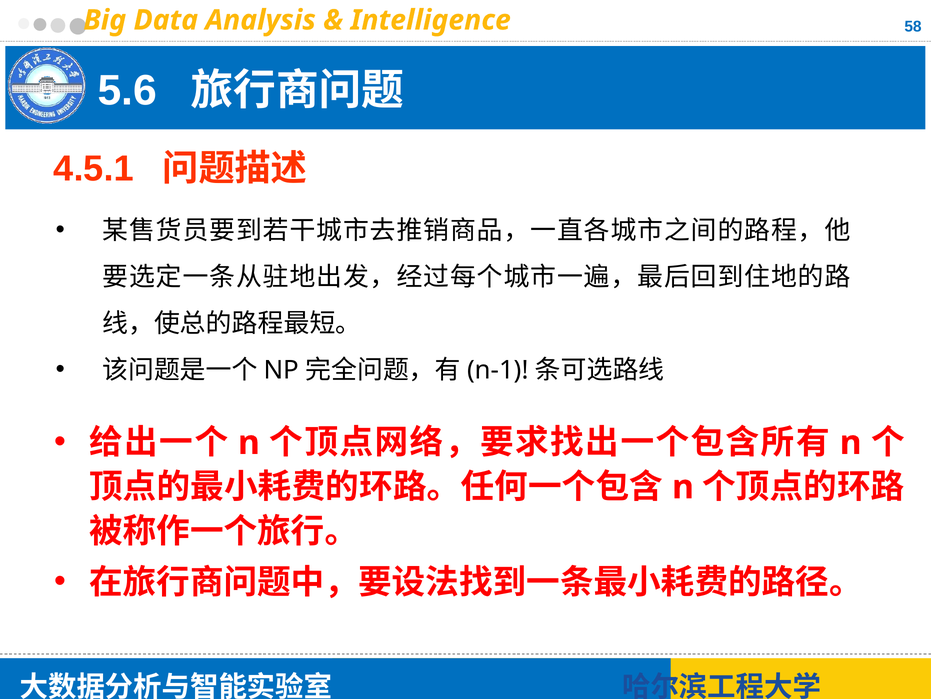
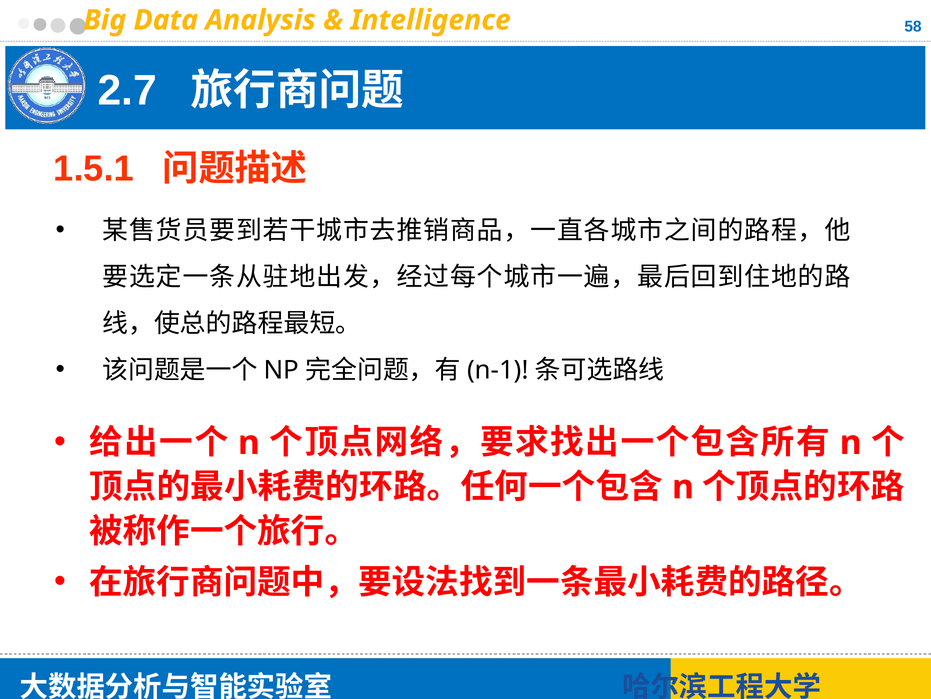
5.6: 5.6 -> 2.7
4.5.1: 4.5.1 -> 1.5.1
